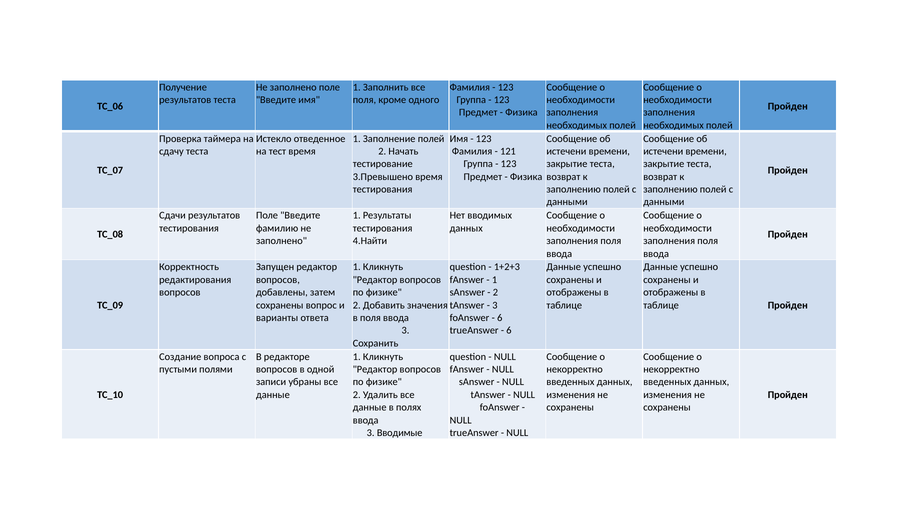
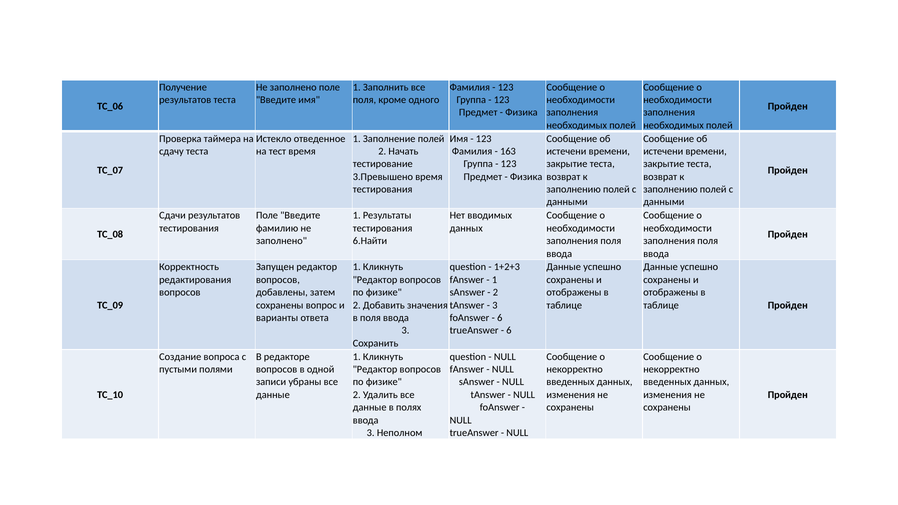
121: 121 -> 163
4.Найти: 4.Найти -> 6.Найти
Вводимые: Вводимые -> Неполном
